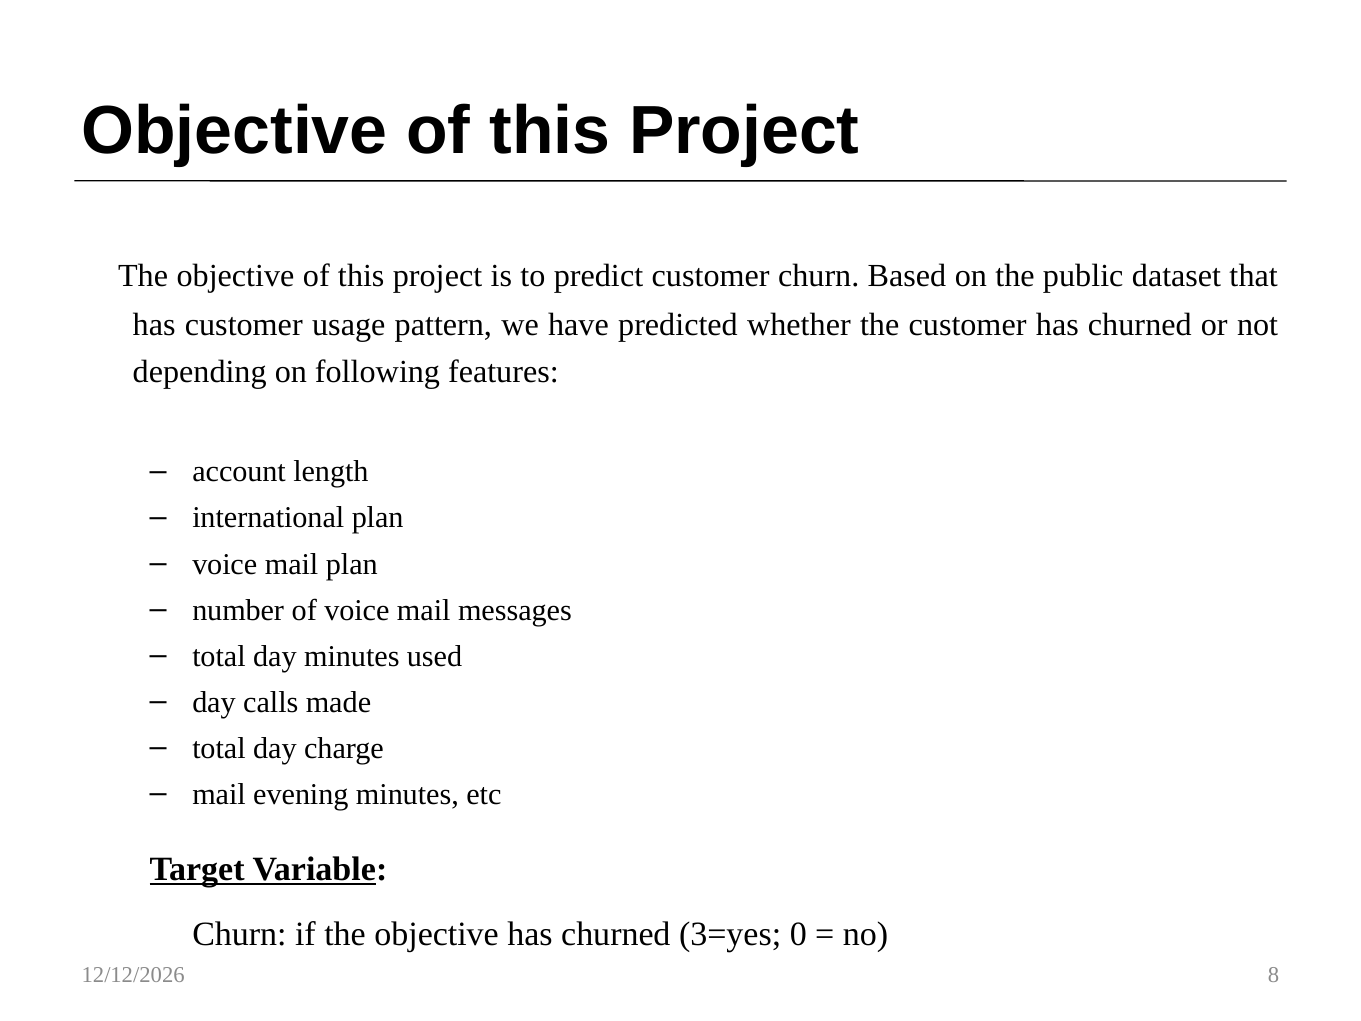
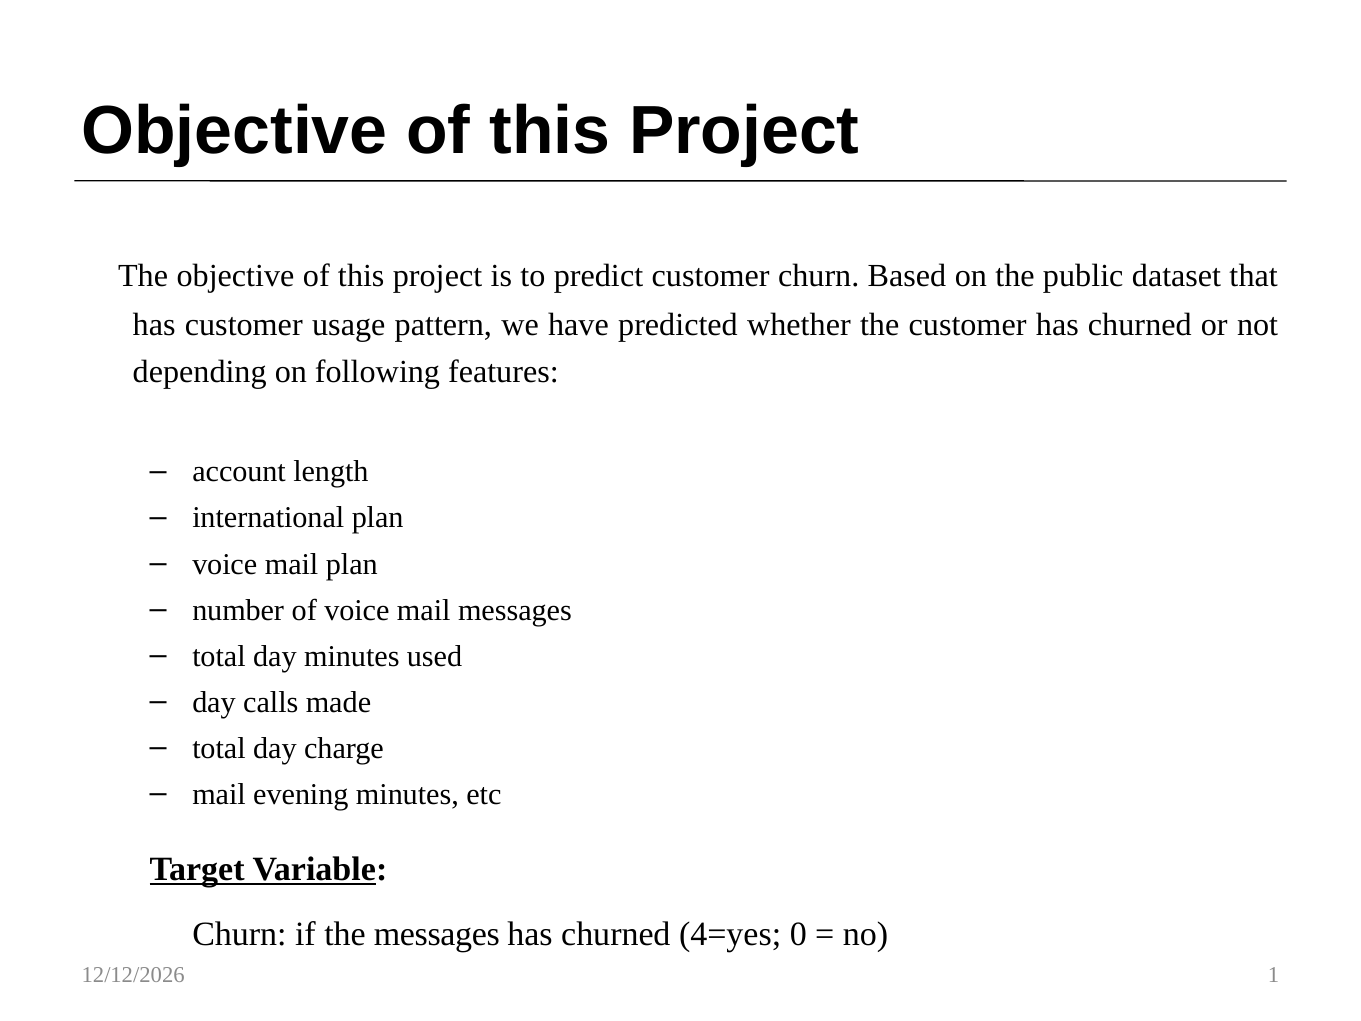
if the objective: objective -> messages
3=yes: 3=yes -> 4=yes
8: 8 -> 1
